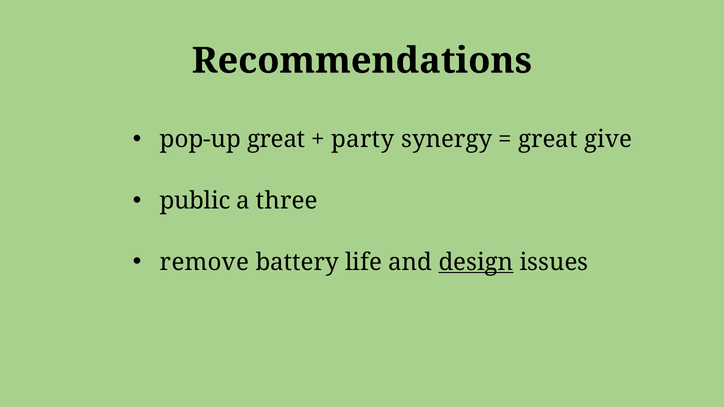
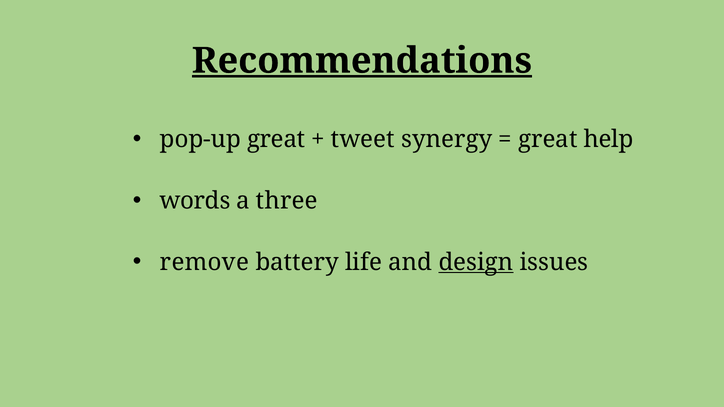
Recommendations underline: none -> present
party: party -> tweet
give: give -> help
public: public -> words
